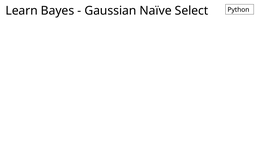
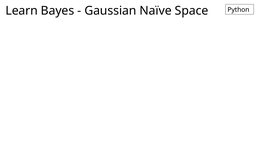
Select: Select -> Space
